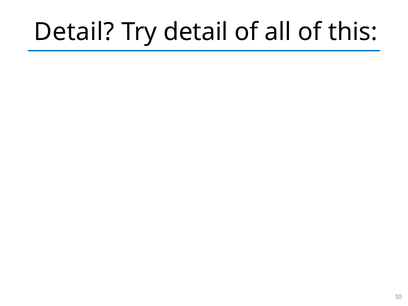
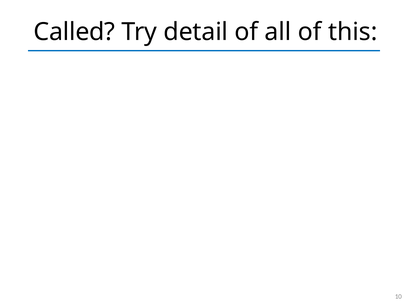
Detail at (74, 32): Detail -> Called
